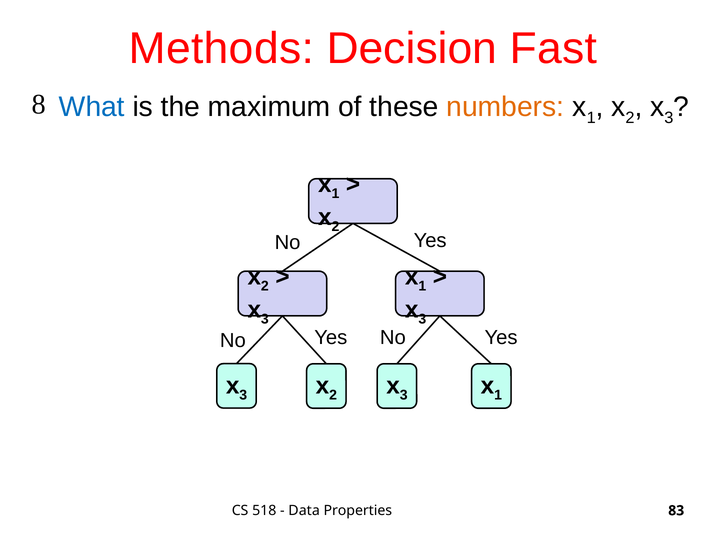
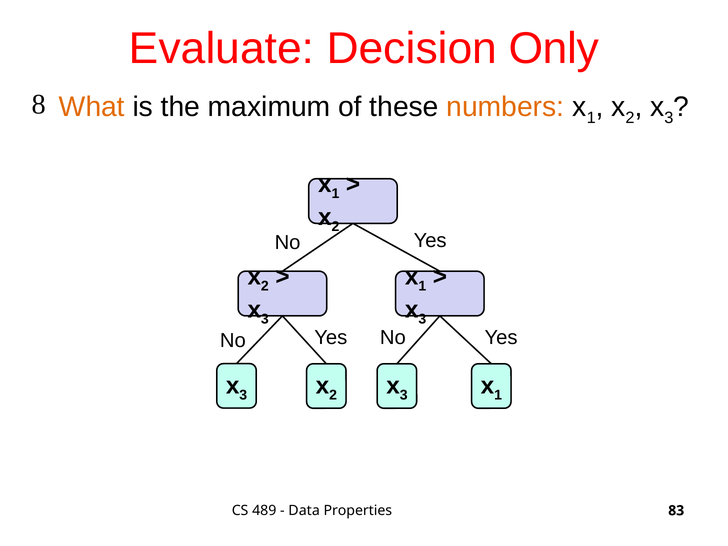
Methods: Methods -> Evaluate
Fast: Fast -> Only
What colour: blue -> orange
518: 518 -> 489
